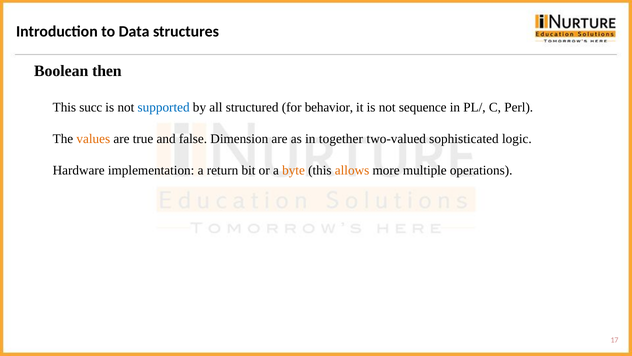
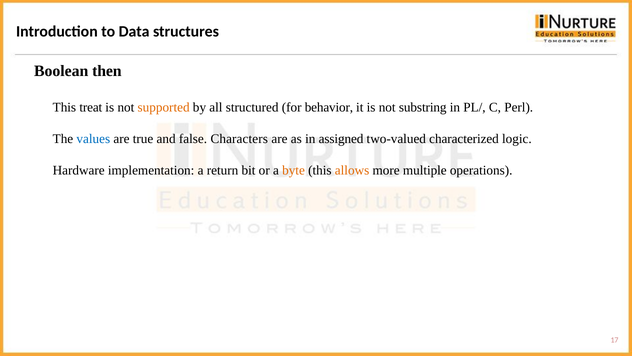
succ: succ -> treat
supported colour: blue -> orange
sequence: sequence -> substring
values colour: orange -> blue
Dimension: Dimension -> Characters
together: together -> assigned
sophisticated: sophisticated -> characterized
